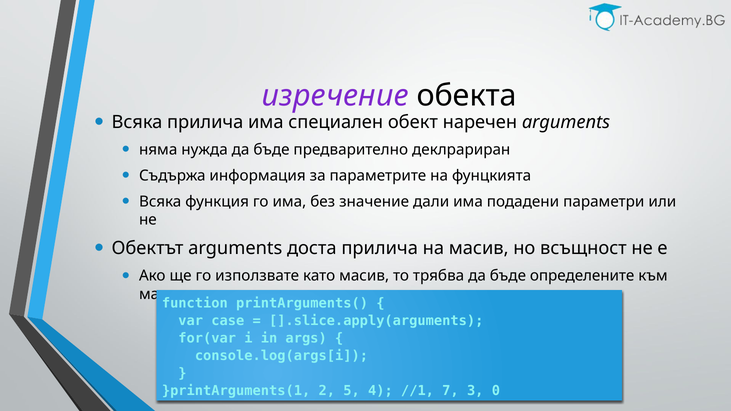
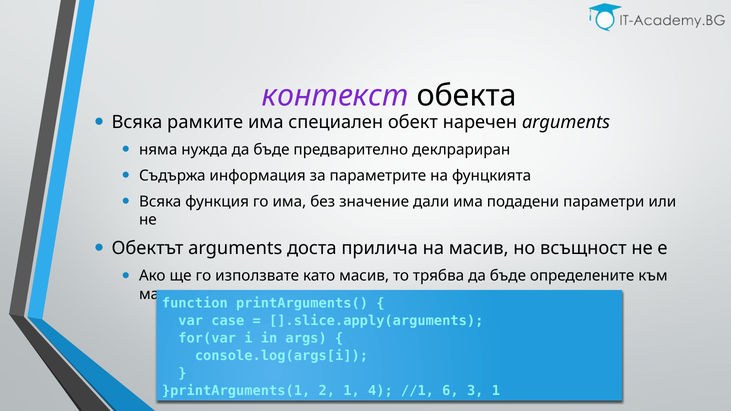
изречение: изречение -> контекст
Всяка прилича: прилича -> рамките
2 5: 5 -> 1
7: 7 -> 6
3 0: 0 -> 1
